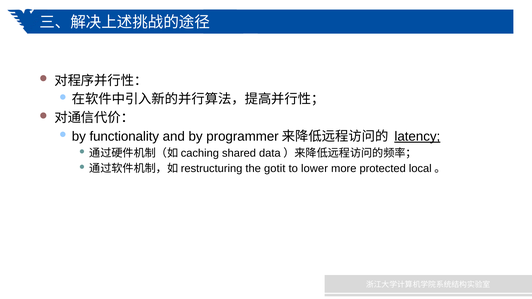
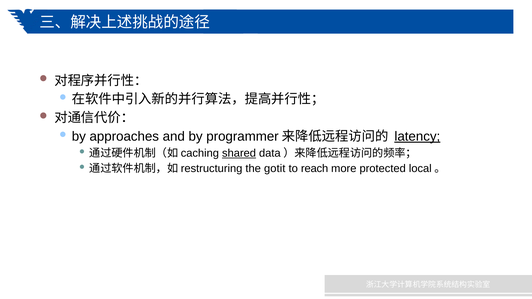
functionality: functionality -> approaches
shared underline: none -> present
lower: lower -> reach
